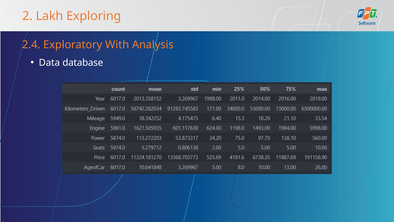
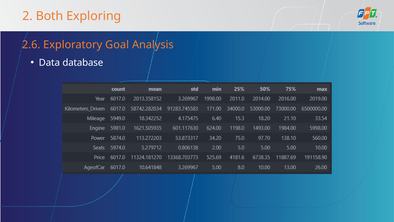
Lakh: Lakh -> Both
2.4: 2.4 -> 2.6
With: With -> Goal
